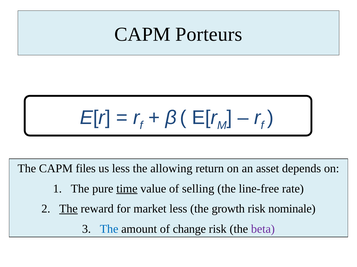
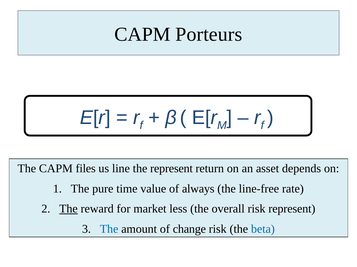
us less: less -> line
the allowing: allowing -> represent
time underline: present -> none
selling: selling -> always
growth: growth -> overall
risk nominale: nominale -> represent
beta colour: purple -> blue
